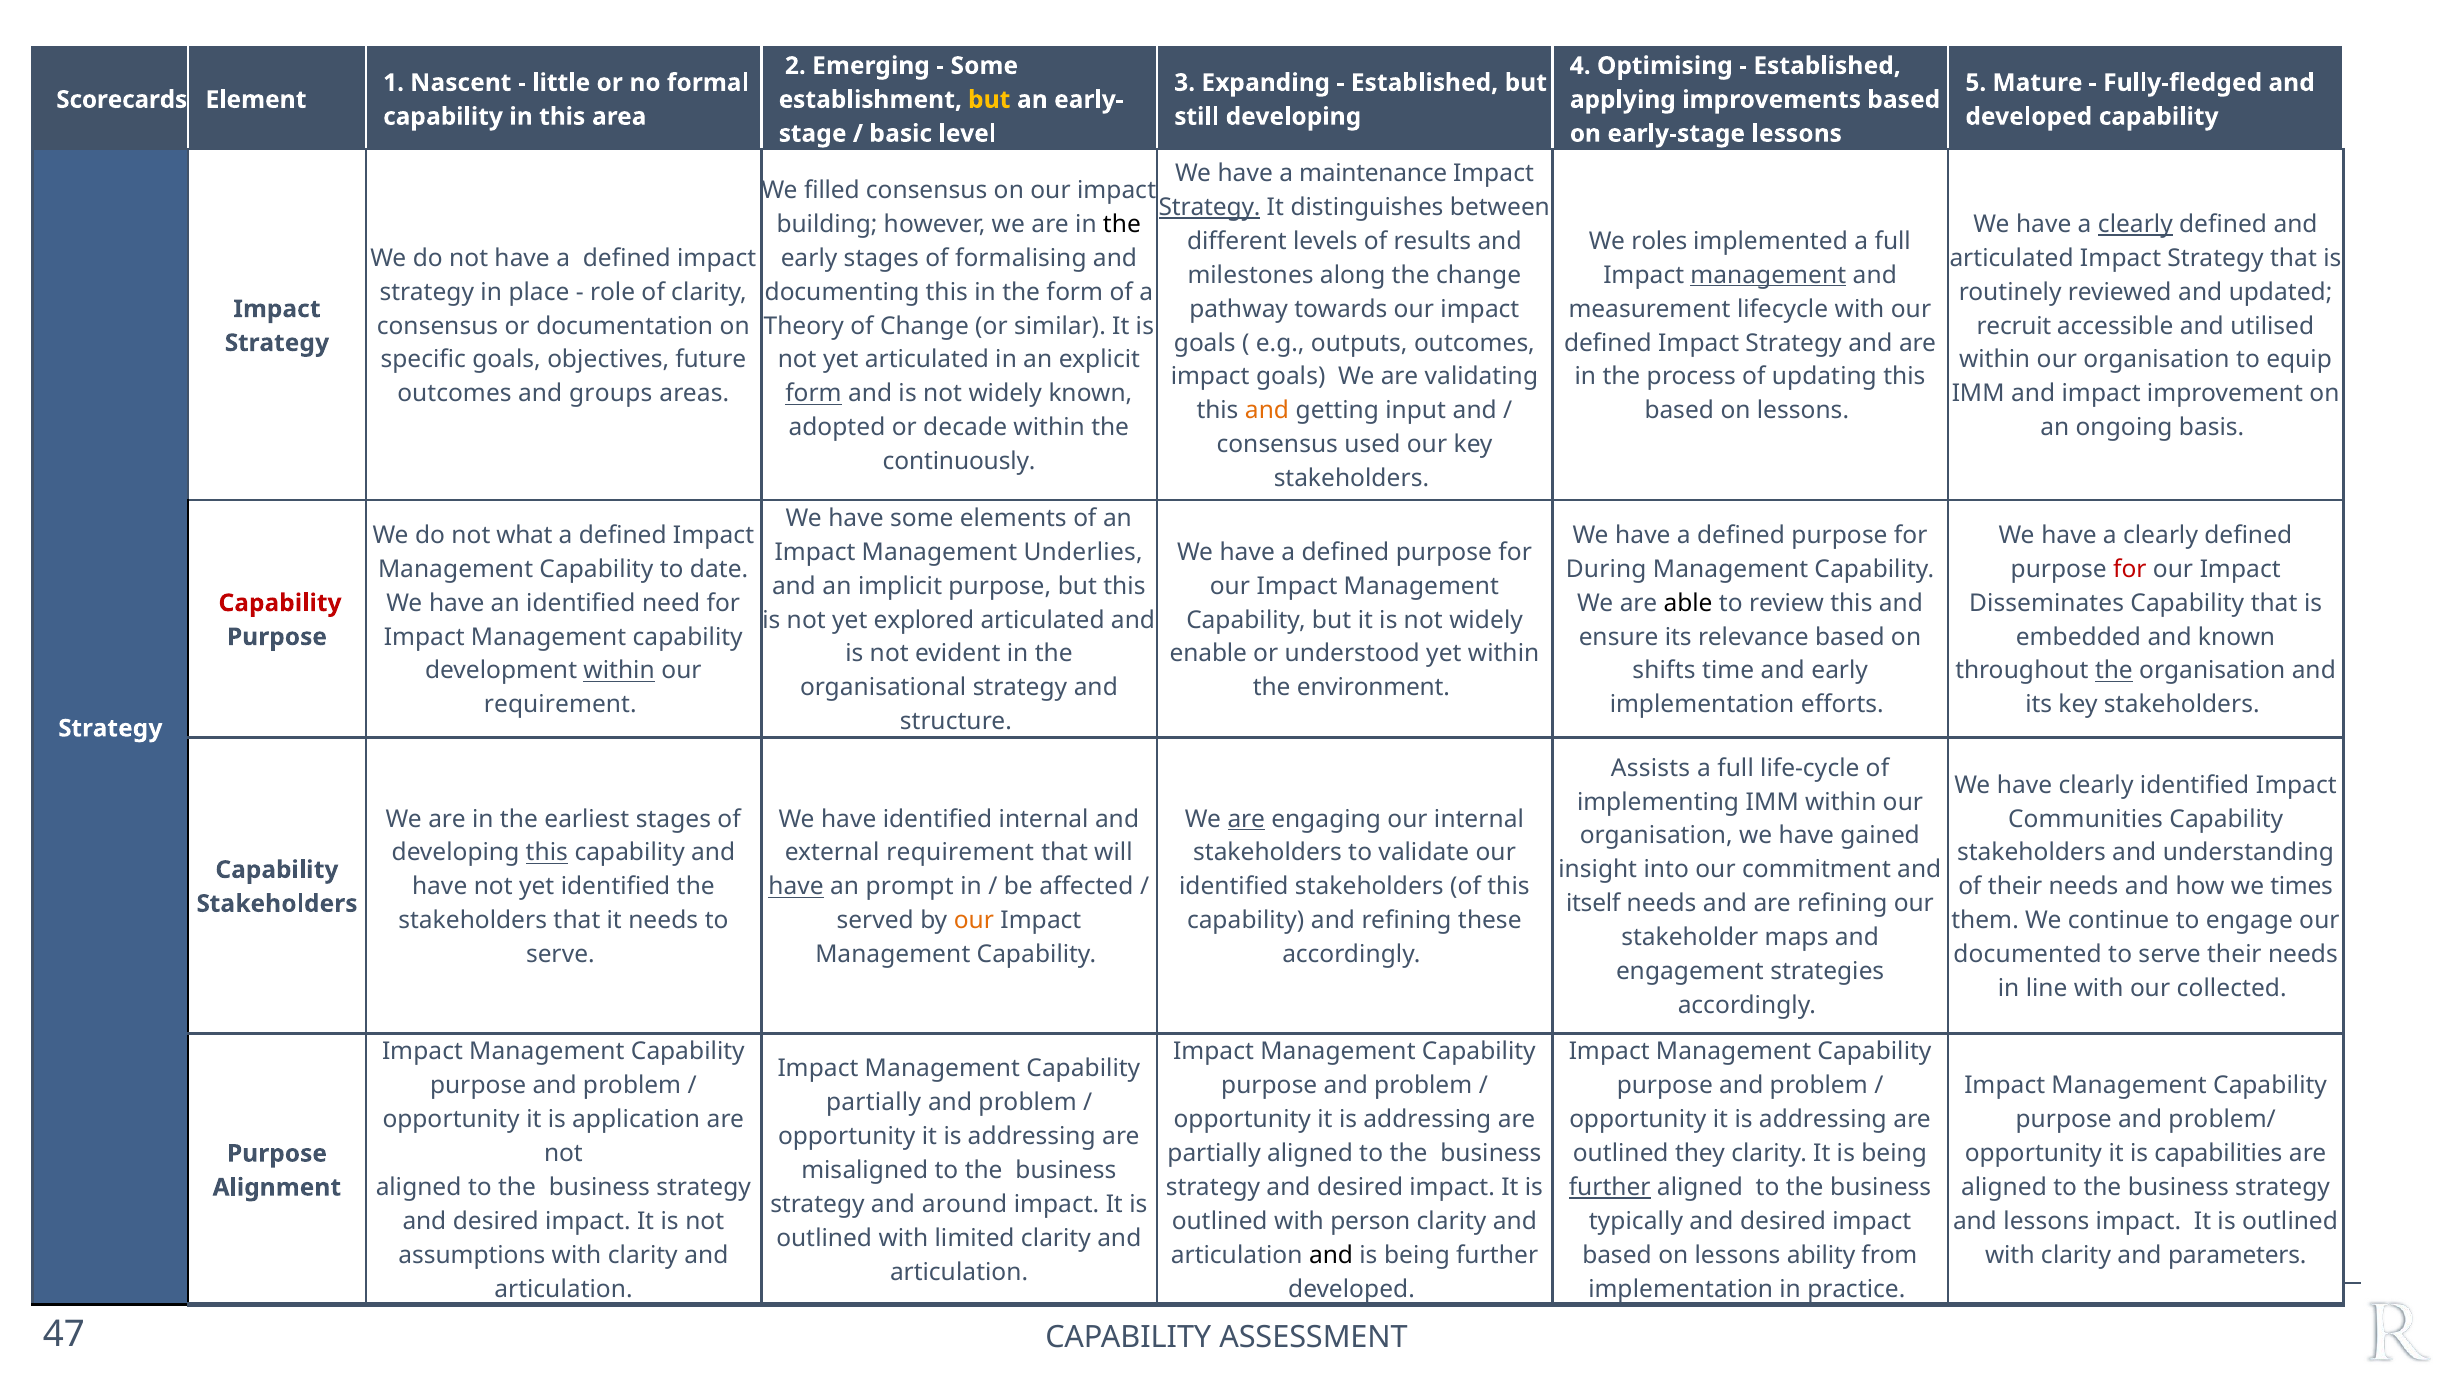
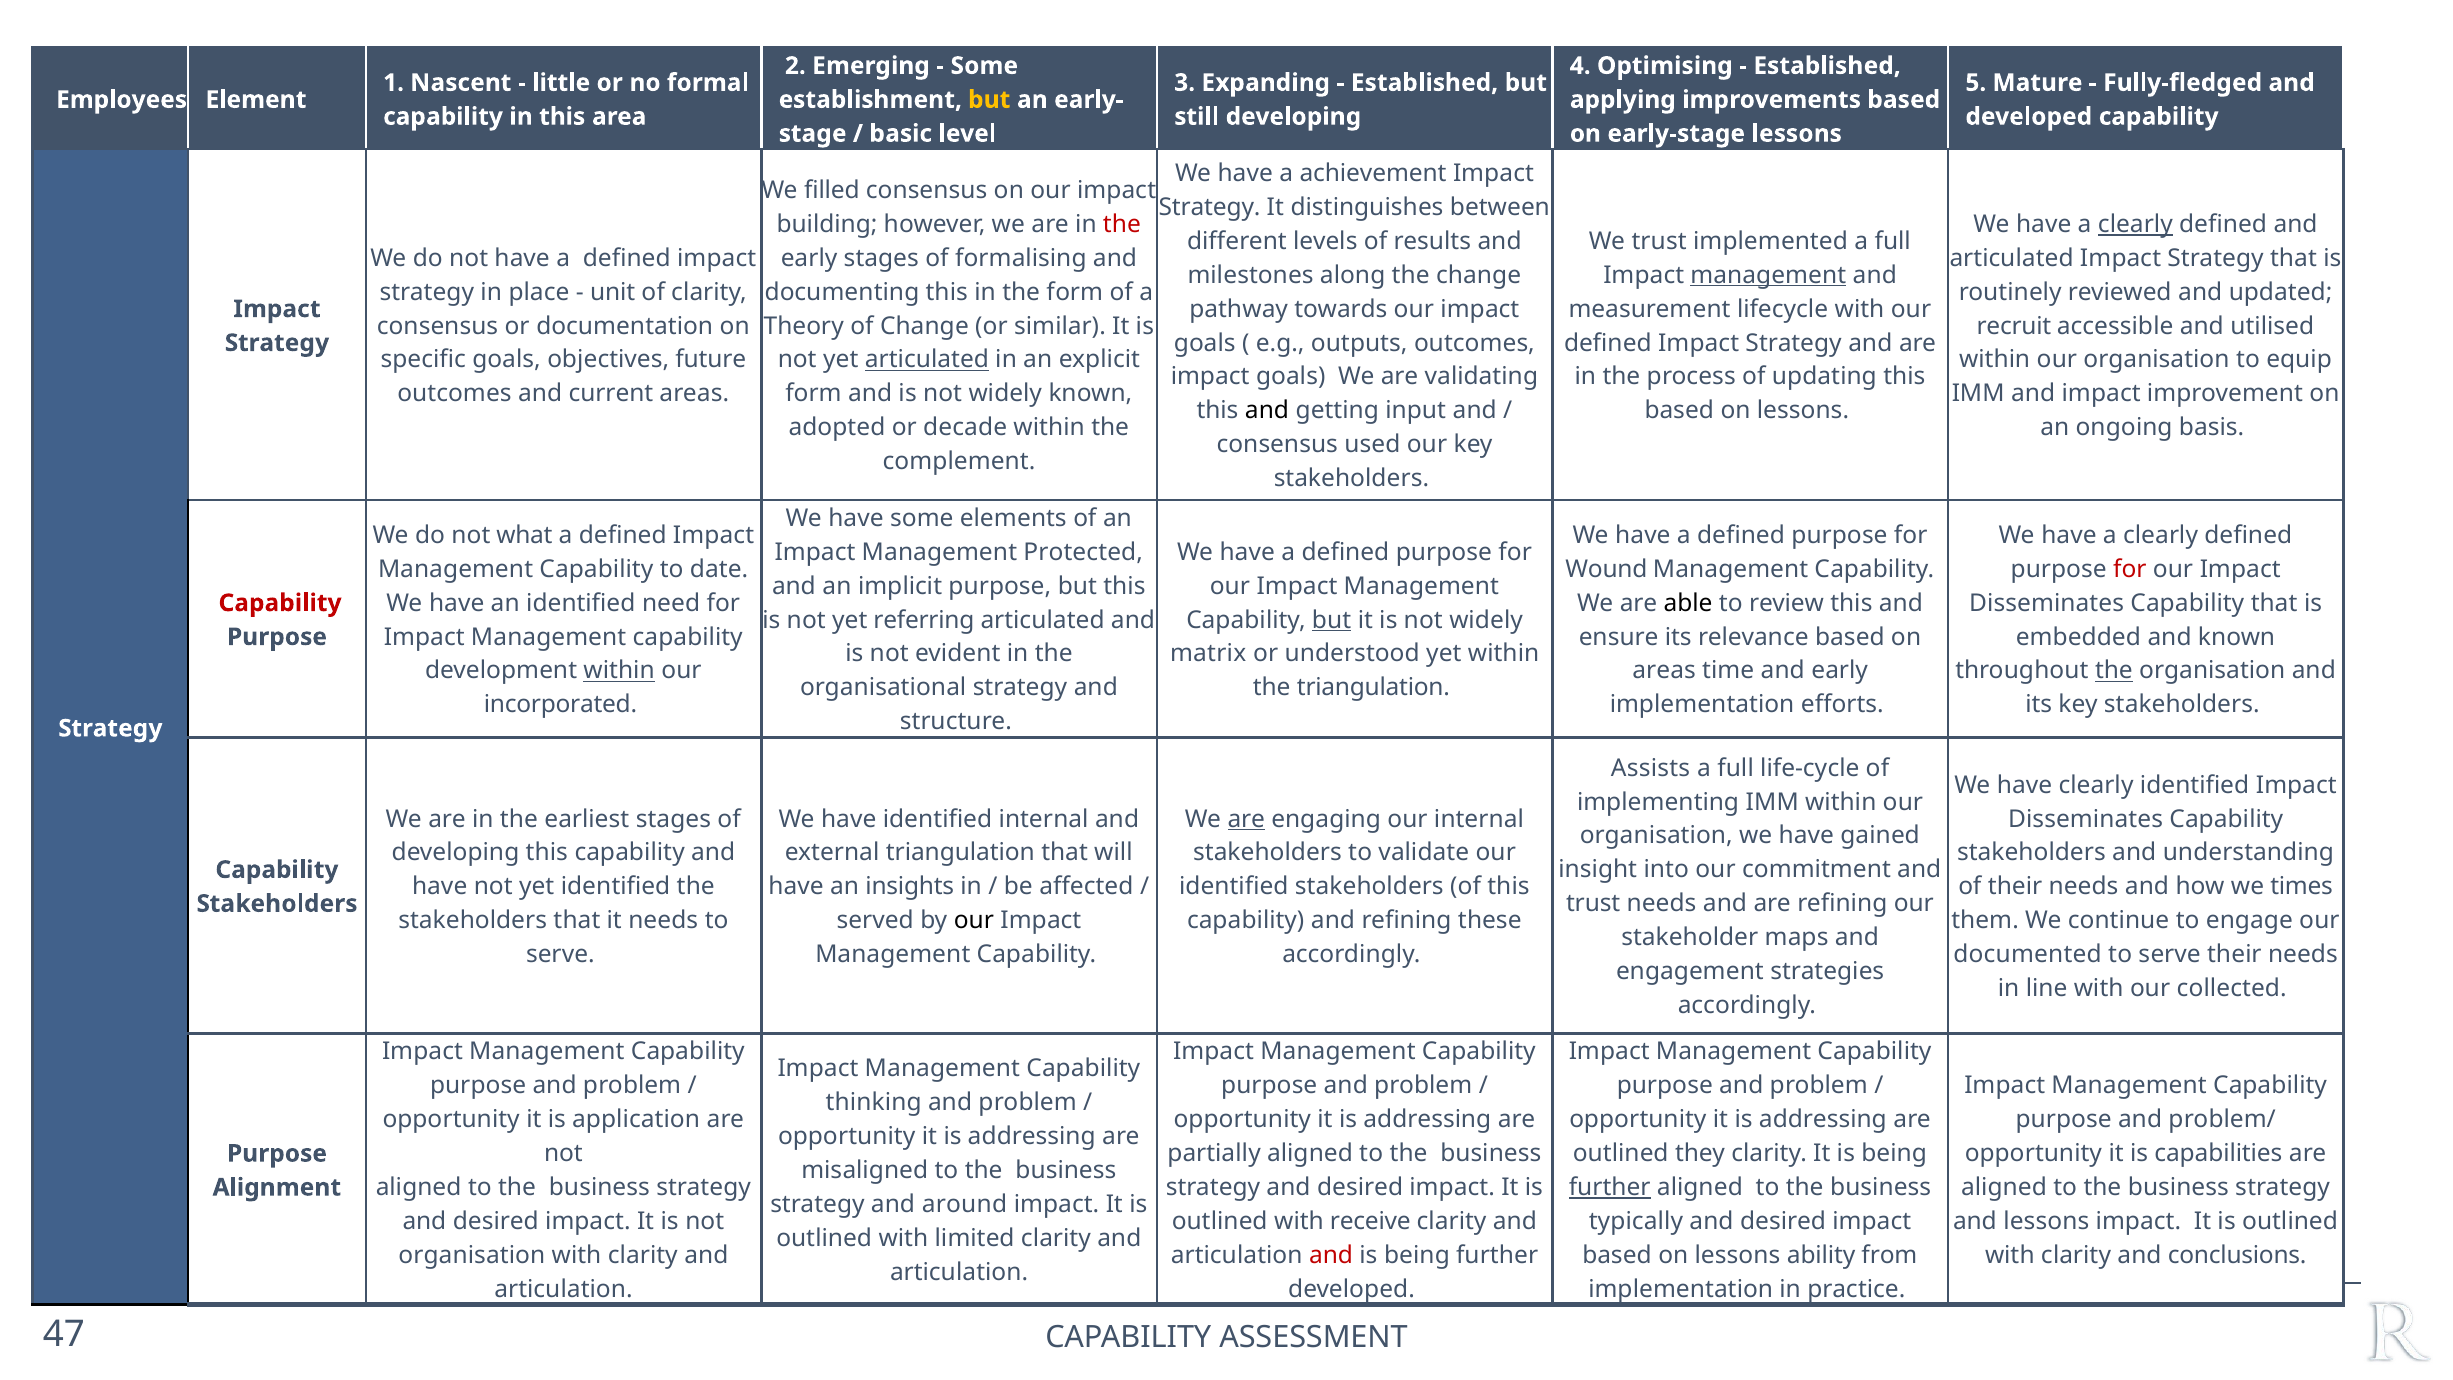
Scorecards: Scorecards -> Employees
maintenance: maintenance -> achievement
Strategy at (1210, 207) underline: present -> none
the at (1122, 224) colour: black -> red
We roles: roles -> trust
role: role -> unit
articulated at (927, 360) underline: none -> present
groups: groups -> current
form at (813, 394) underline: present -> none
and at (1267, 411) colour: orange -> black
continuously: continuously -> complement
Underlies: Underlies -> Protected
During: During -> Wound
explored: explored -> referring
but at (1332, 620) underline: none -> present
enable: enable -> matrix
shifts at (1664, 671): shifts -> areas
the environment: environment -> triangulation
requirement at (560, 705): requirement -> incorporated
Communities at (2086, 819): Communities -> Disseminates
this at (547, 853) underline: present -> none
external requirement: requirement -> triangulation
have at (796, 887) underline: present -> none
prompt: prompt -> insights
itself at (1593, 904): itself -> trust
our at (974, 921) colour: orange -> black
partially at (874, 1103): partially -> thinking
person: person -> receive
assumptions at (472, 1255): assumptions -> organisation
and at (1331, 1255) colour: black -> red
parameters: parameters -> conclusions
